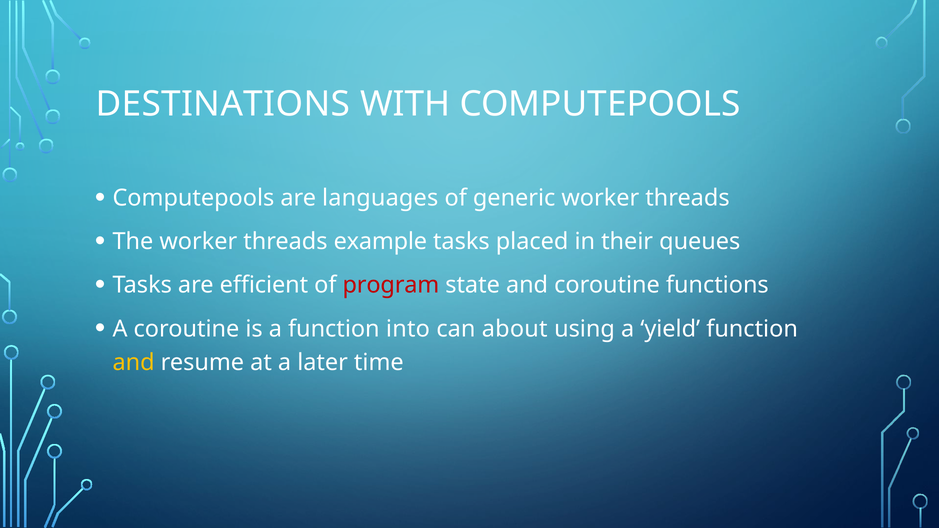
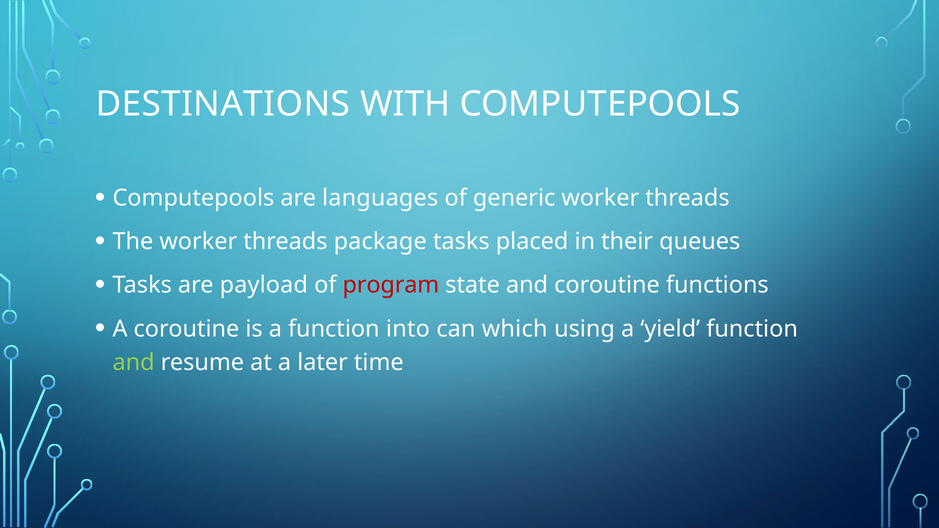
example: example -> package
efficient: efficient -> payload
about: about -> which
and at (134, 363) colour: yellow -> light green
